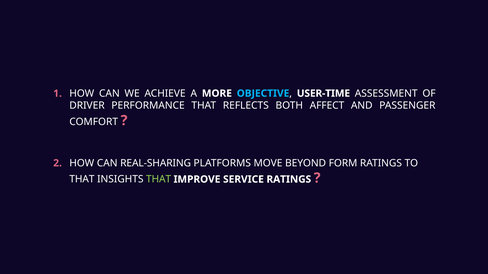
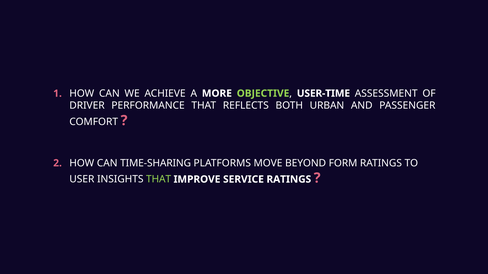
OBJECTIVE colour: light blue -> light green
AFFECT: AFFECT -> URBAN
REAL-SHARING: REAL-SHARING -> TIME-SHARING
THAT at (82, 180): THAT -> USER
